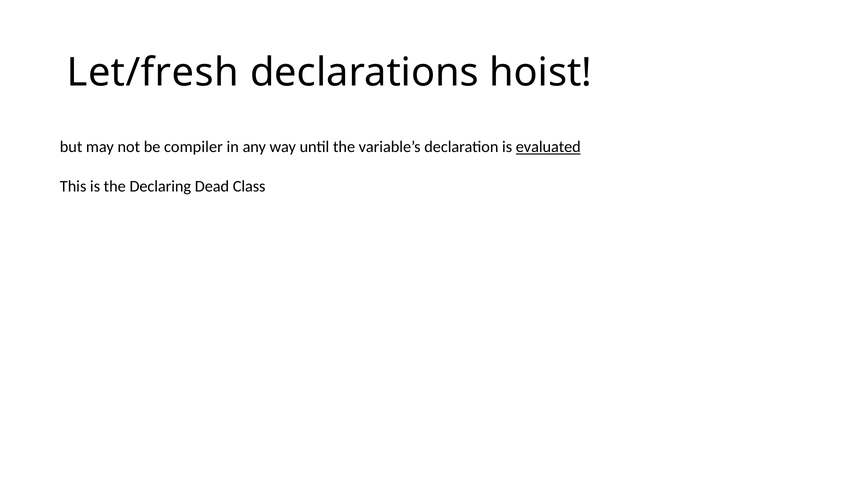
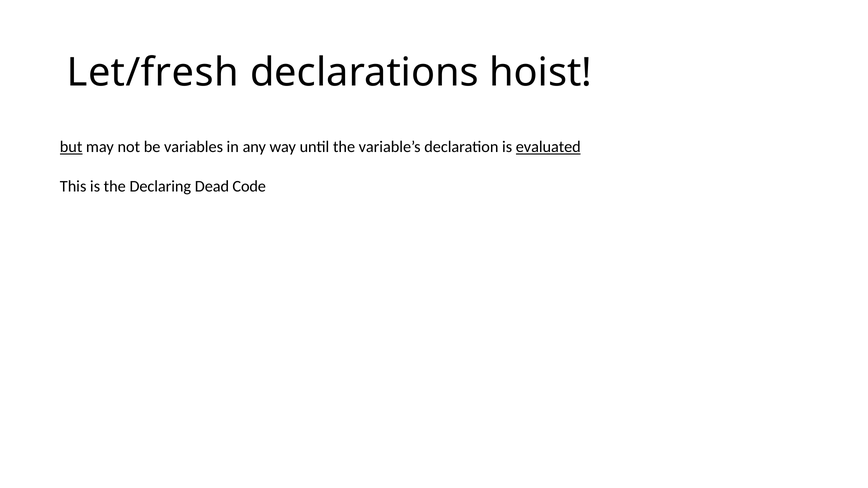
but underline: none -> present
compiler: compiler -> variables
Class: Class -> Code
